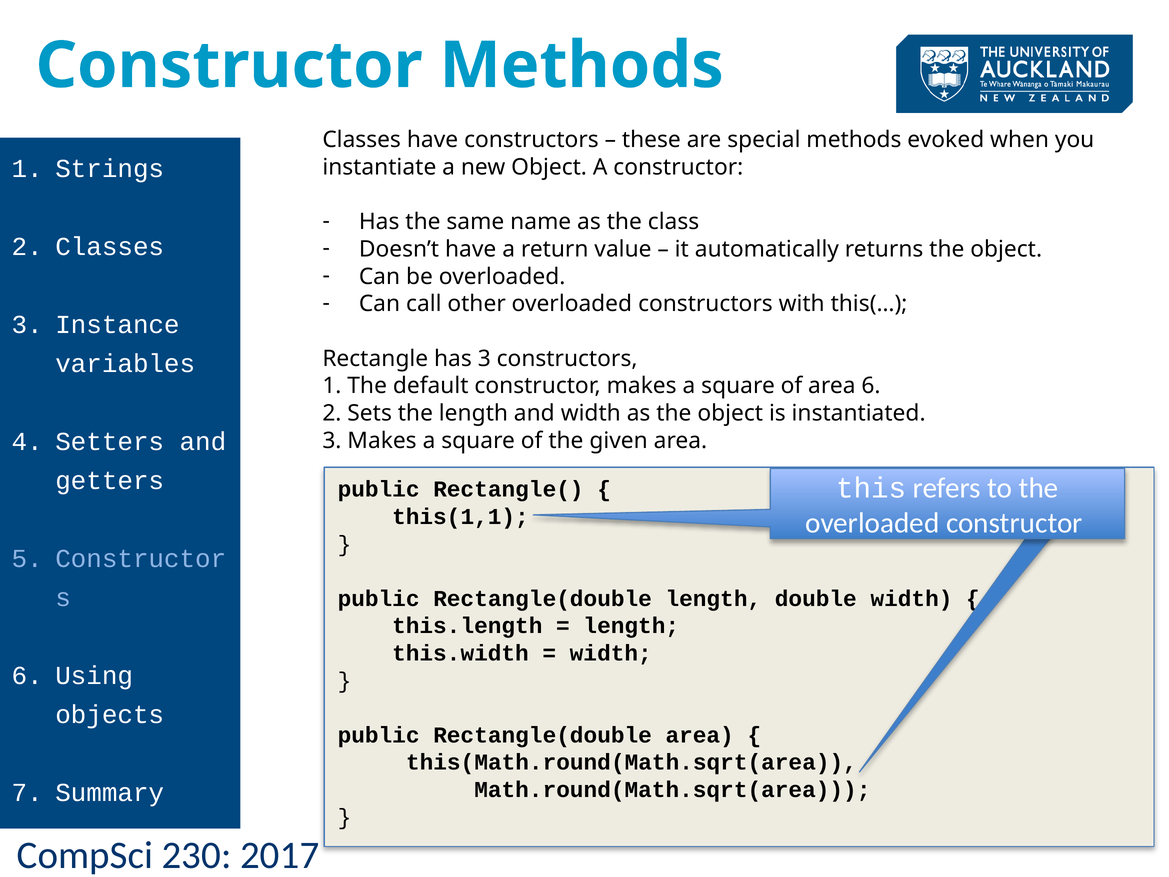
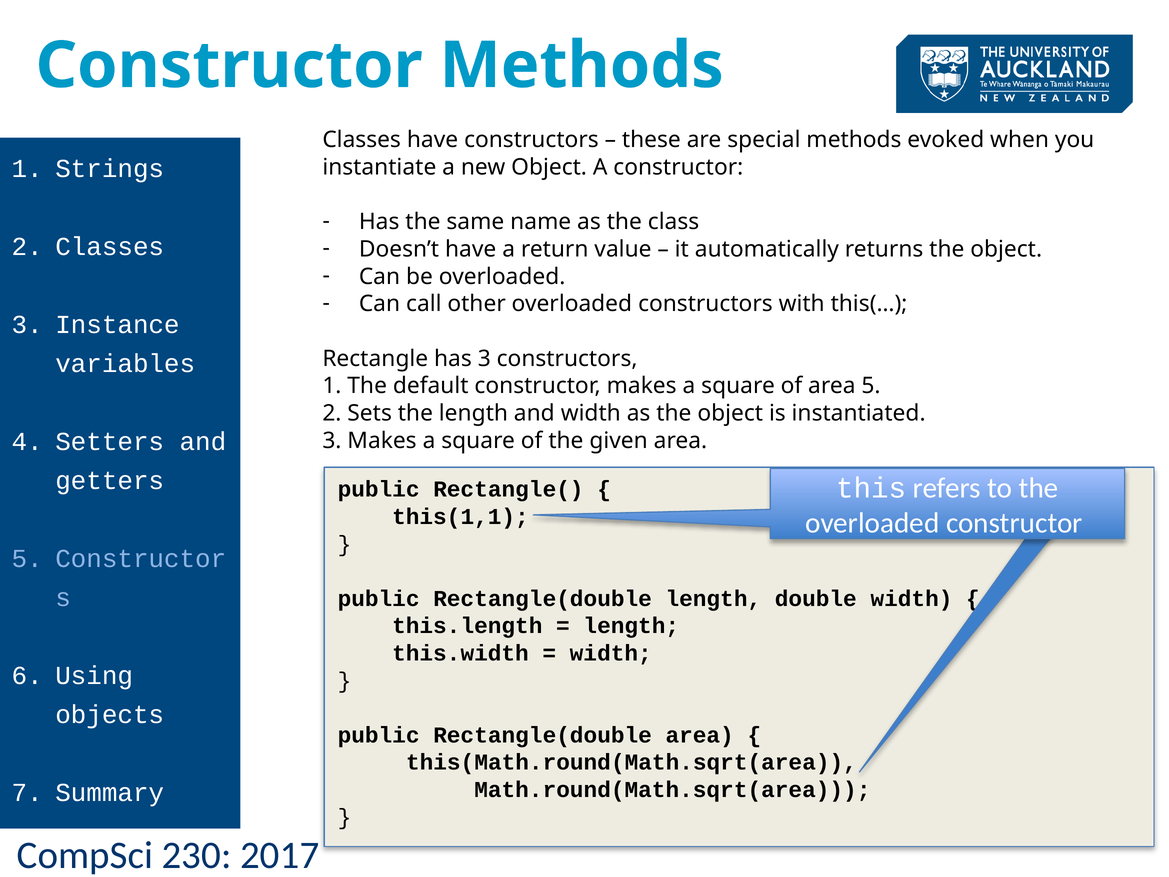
area 6: 6 -> 5
